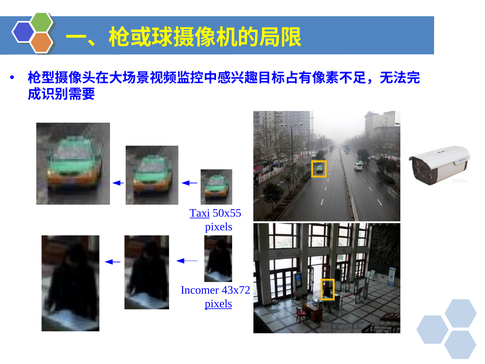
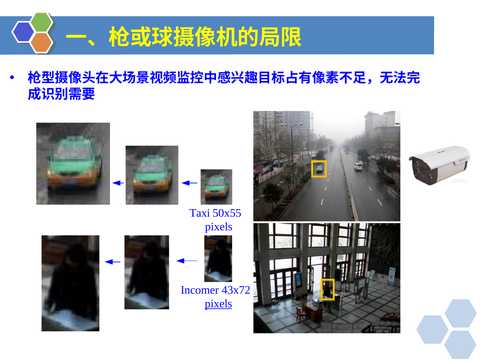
Taxi underline: present -> none
